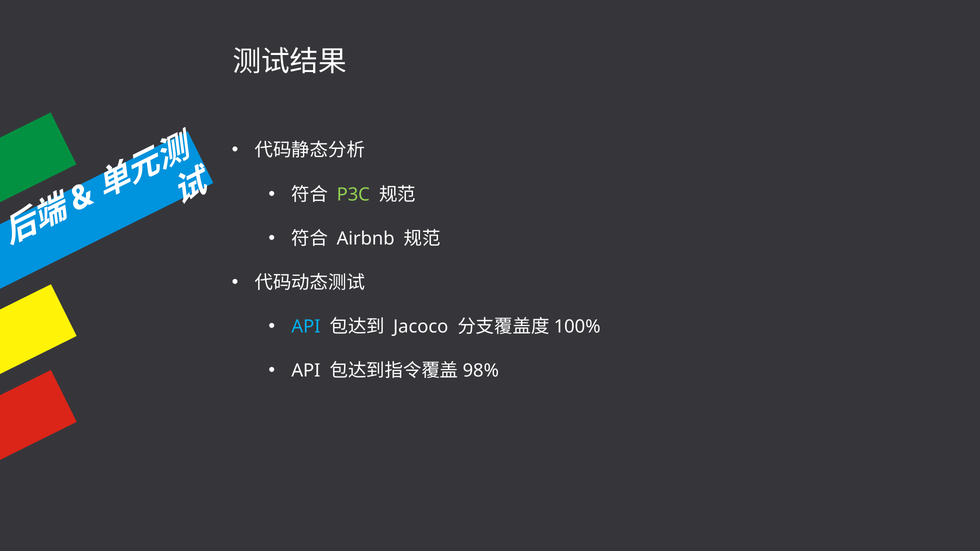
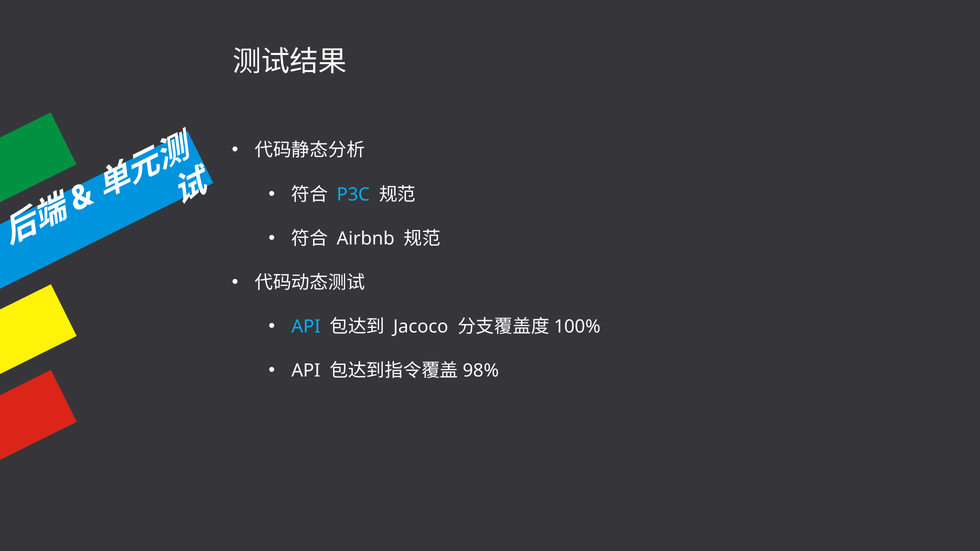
P3C colour: light green -> light blue
